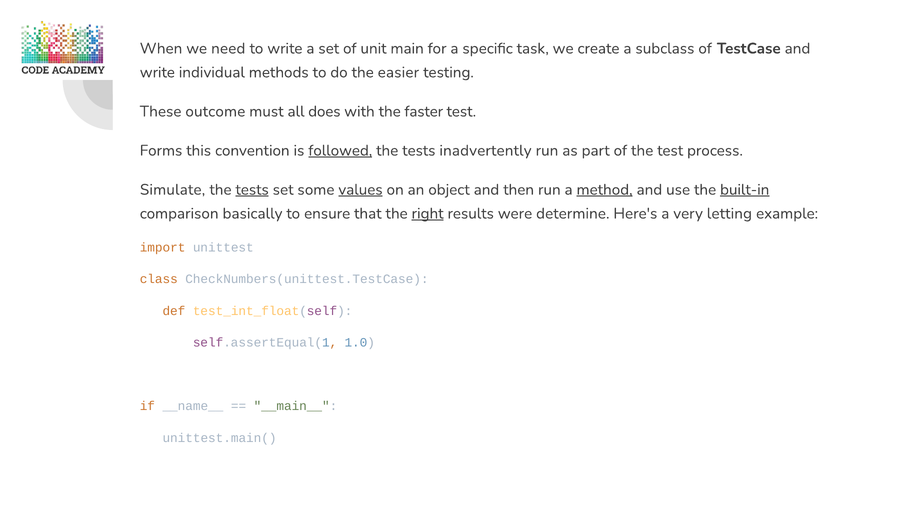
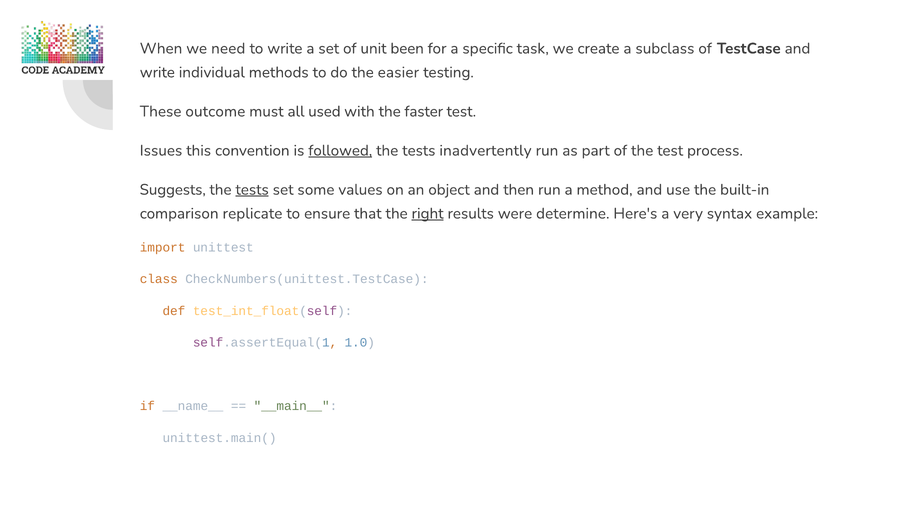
main: main -> been
does: does -> used
Forms: Forms -> Issues
Simulate: Simulate -> Suggests
values underline: present -> none
method underline: present -> none
built-in underline: present -> none
basically: basically -> replicate
letting: letting -> syntax
